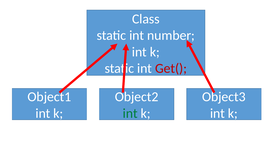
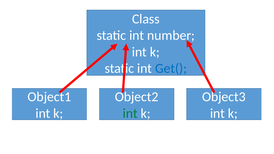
Get( colour: red -> blue
